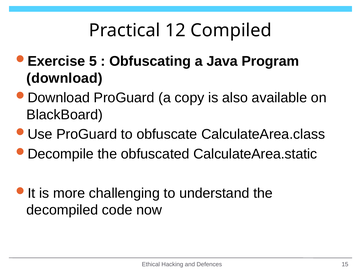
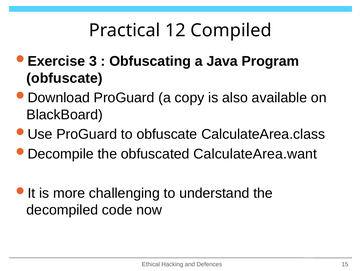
5: 5 -> 3
download at (65, 78): download -> obfuscate
CalculateArea.static: CalculateArea.static -> CalculateArea.want
